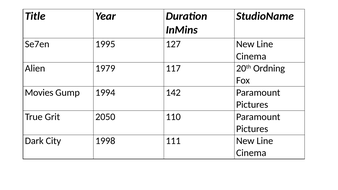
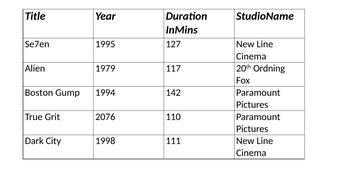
Movies: Movies -> Boston
2050: 2050 -> 2076
